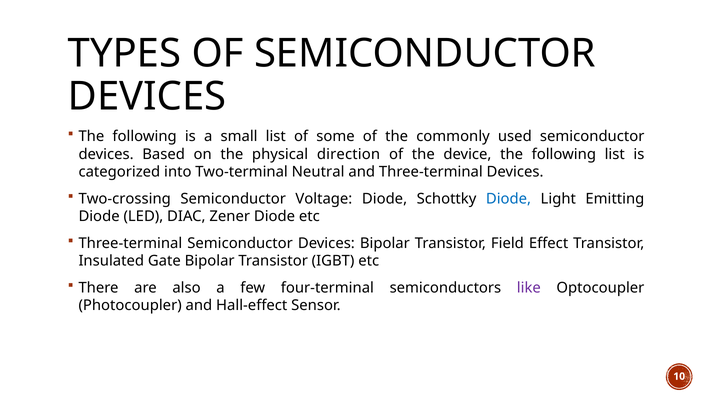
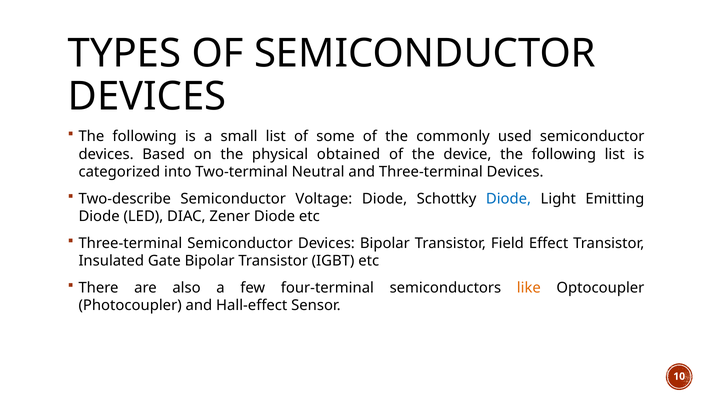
direction: direction -> obtained
Two-crossing: Two-crossing -> Two-describe
like colour: purple -> orange
